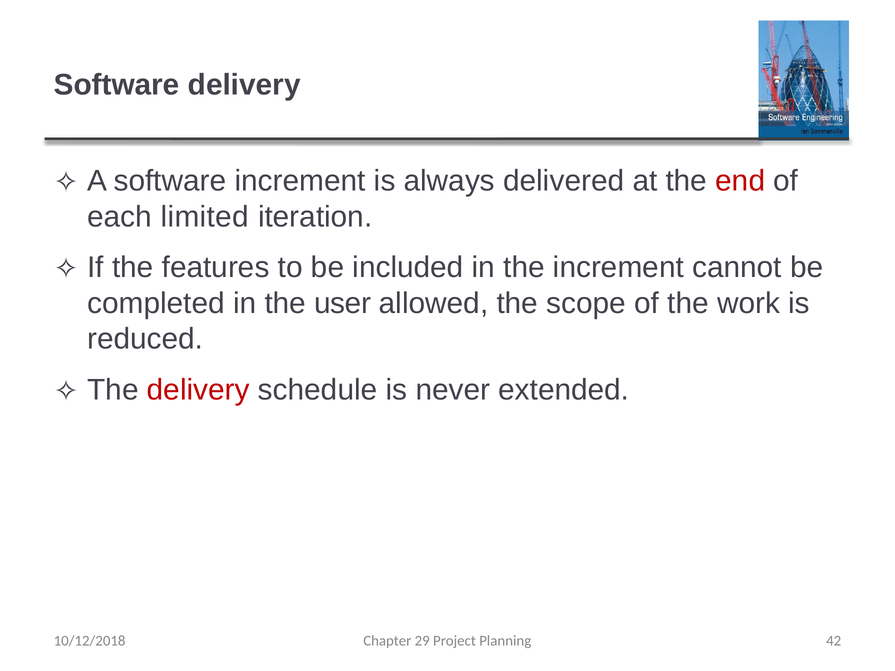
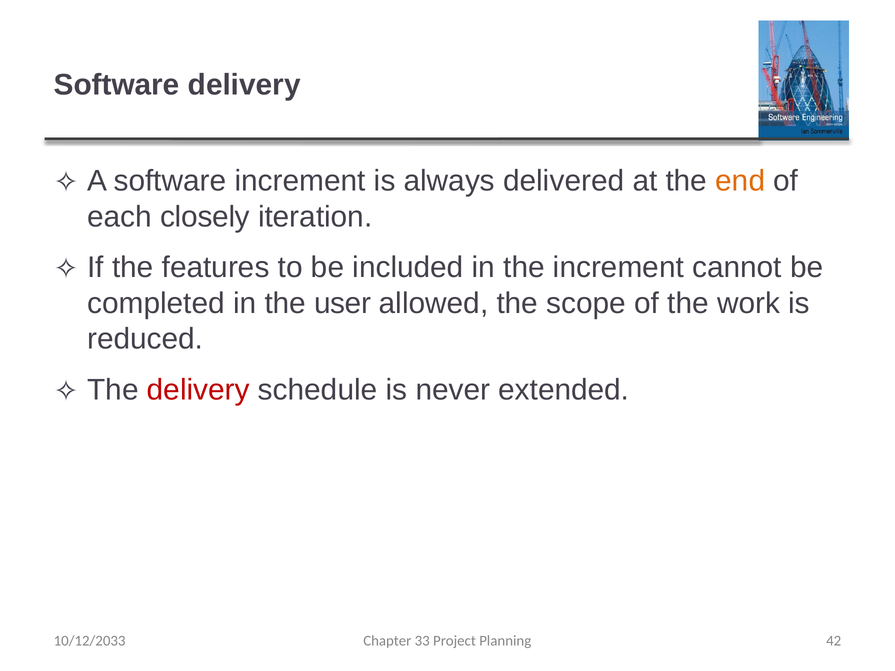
end colour: red -> orange
limited: limited -> closely
10/12/2018: 10/12/2018 -> 10/12/2033
29: 29 -> 33
